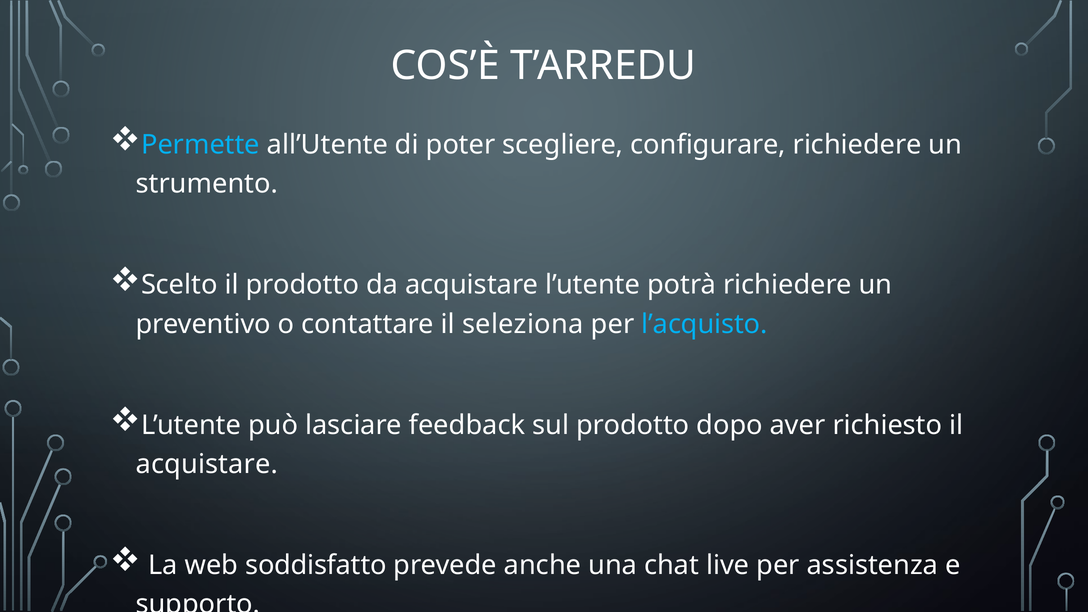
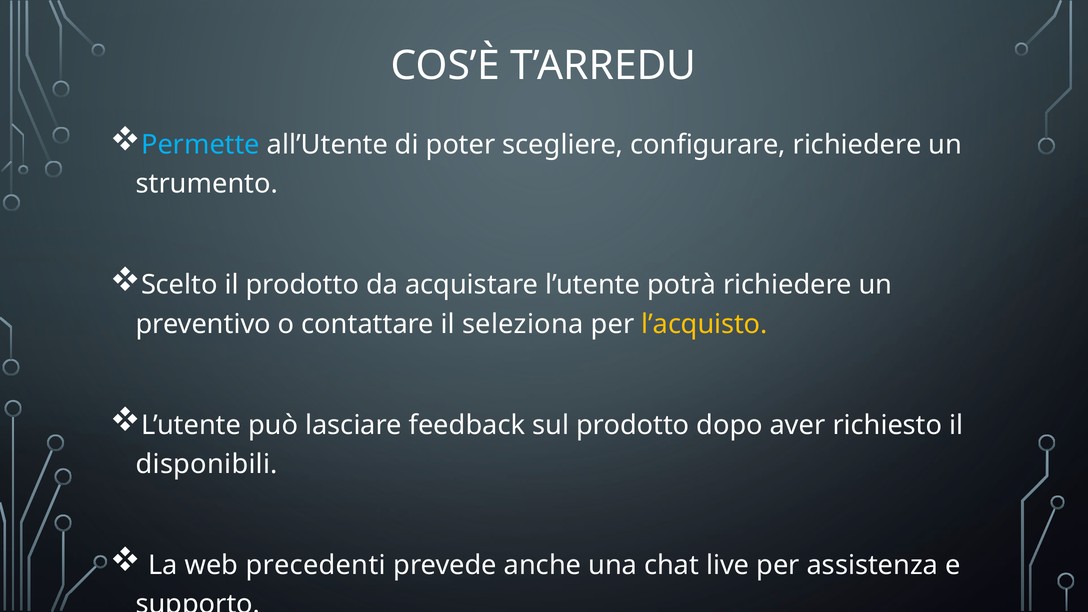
l’acquisto colour: light blue -> yellow
acquistare at (207, 464): acquistare -> disponibili
soddisfatto: soddisfatto -> precedenti
